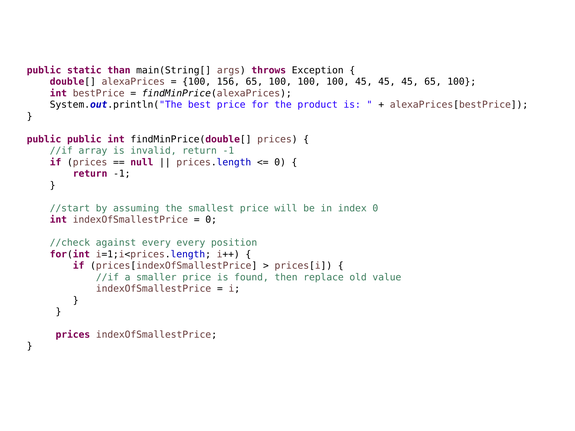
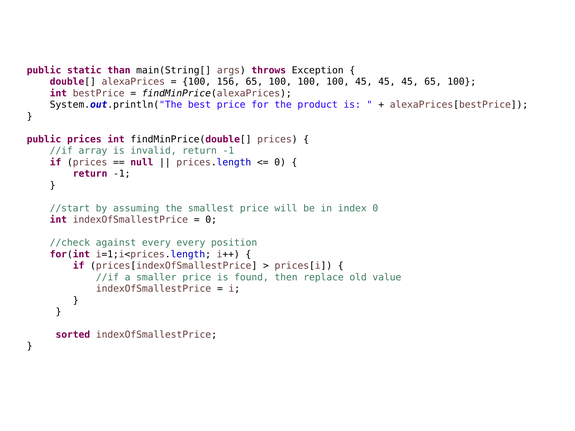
public public: public -> prices
prices at (73, 335): prices -> sorted
